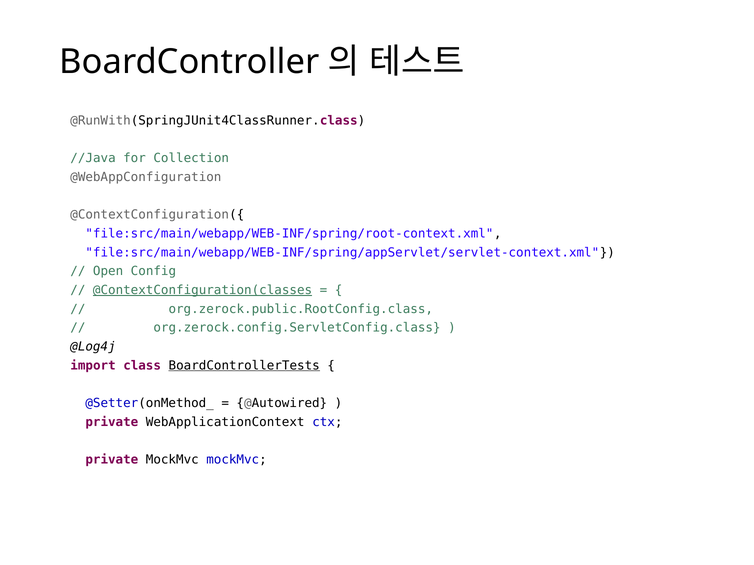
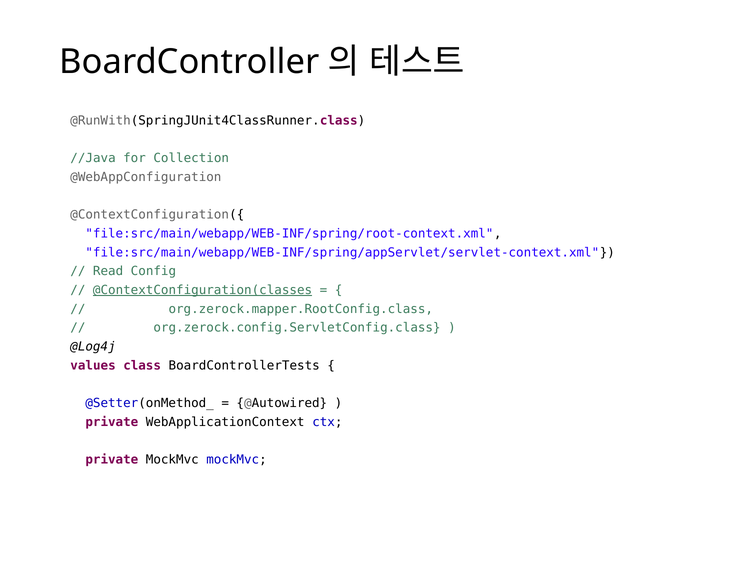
Open: Open -> Read
org.zerock.public.RootConfig.class: org.zerock.public.RootConfig.class -> org.zerock.mapper.RootConfig.class
import: import -> values
BoardControllerTests underline: present -> none
